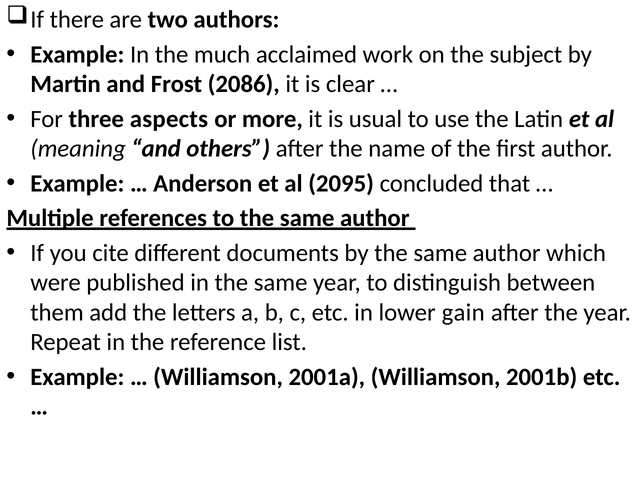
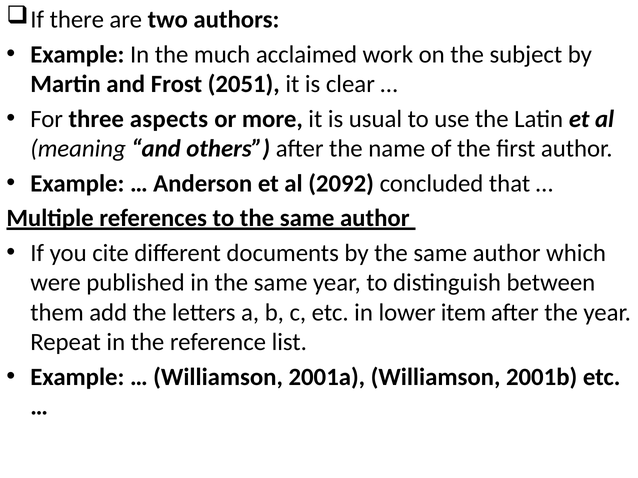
2086: 2086 -> 2051
2095: 2095 -> 2092
gain: gain -> item
